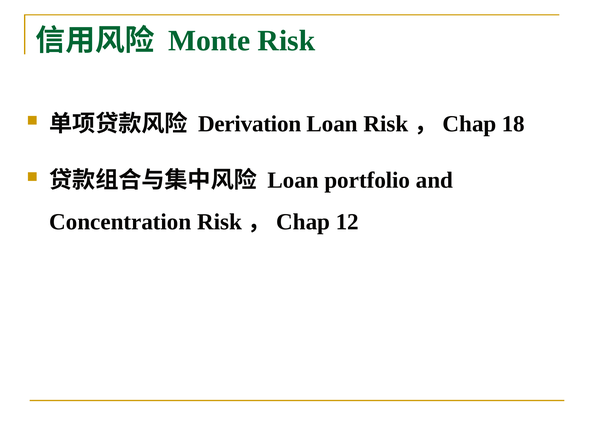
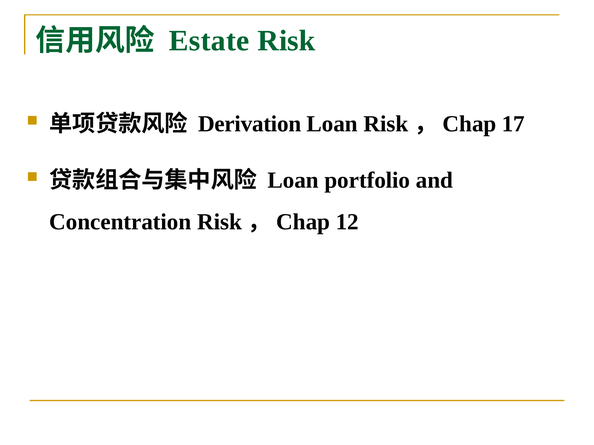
Monte: Monte -> Estate
18: 18 -> 17
